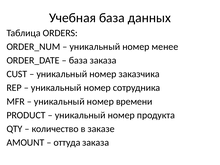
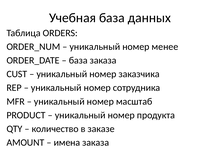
времени: времени -> масштаб
оттуда: оттуда -> имена
